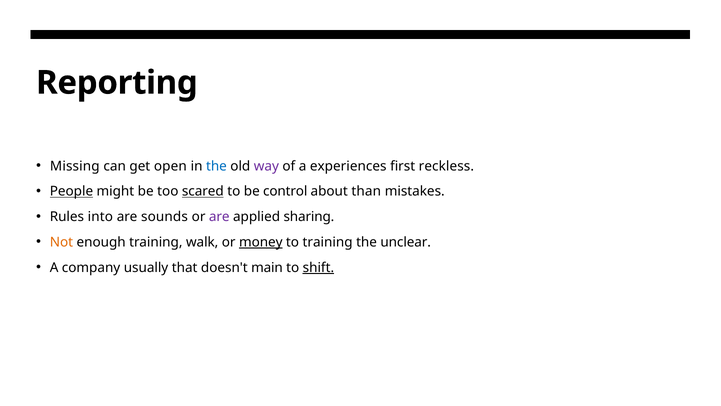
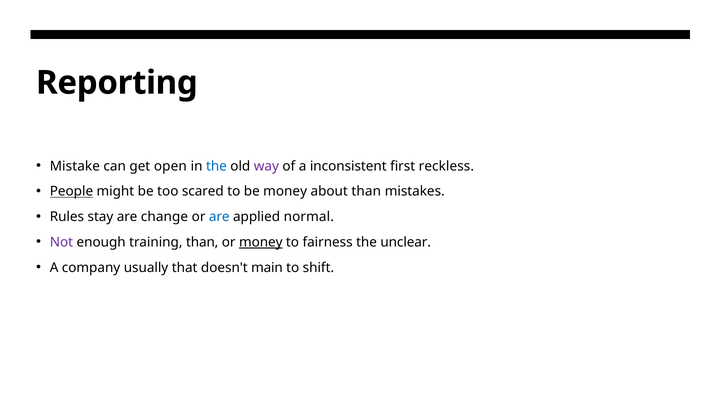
Missing: Missing -> Mistake
experiences: experiences -> inconsistent
scared underline: present -> none
be control: control -> money
into: into -> stay
sounds: sounds -> change
are at (219, 217) colour: purple -> blue
sharing: sharing -> normal
Not colour: orange -> purple
training walk: walk -> than
to training: training -> fairness
shift underline: present -> none
